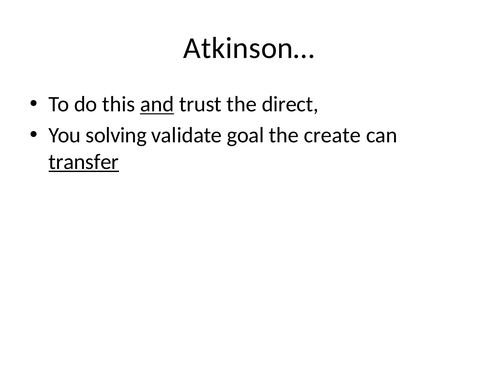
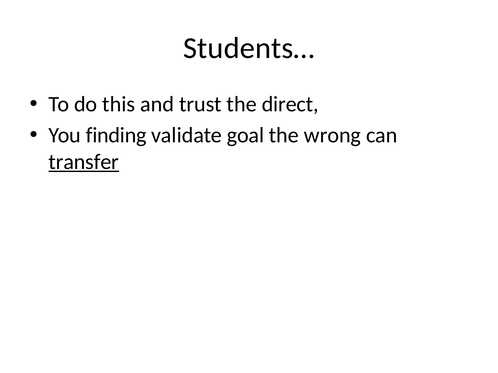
Atkinson…: Atkinson… -> Students…
and underline: present -> none
solving: solving -> finding
create: create -> wrong
